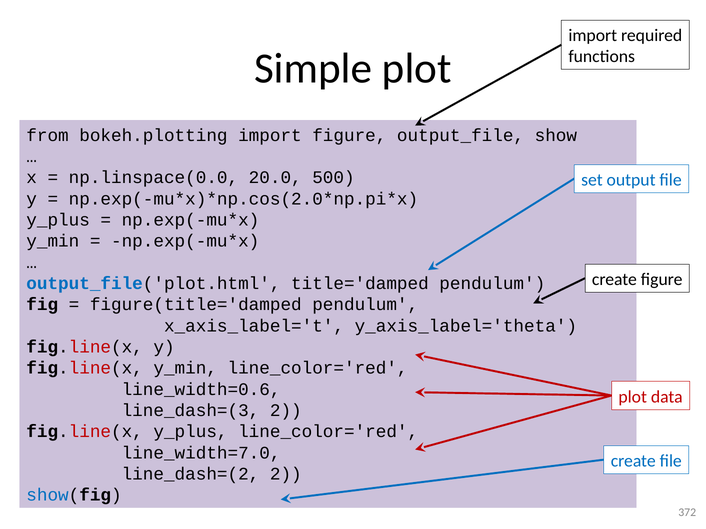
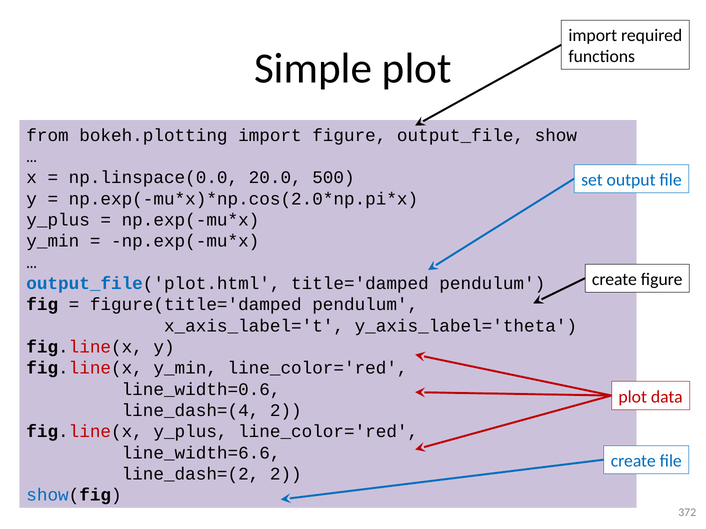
line_dash=(3: line_dash=(3 -> line_dash=(4
line_width=7.0: line_width=7.0 -> line_width=6.6
